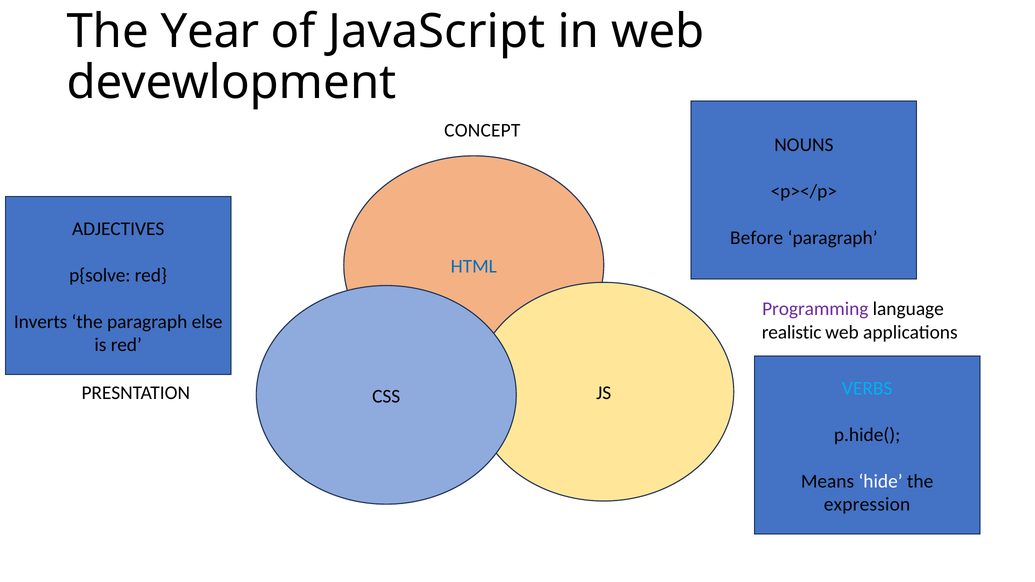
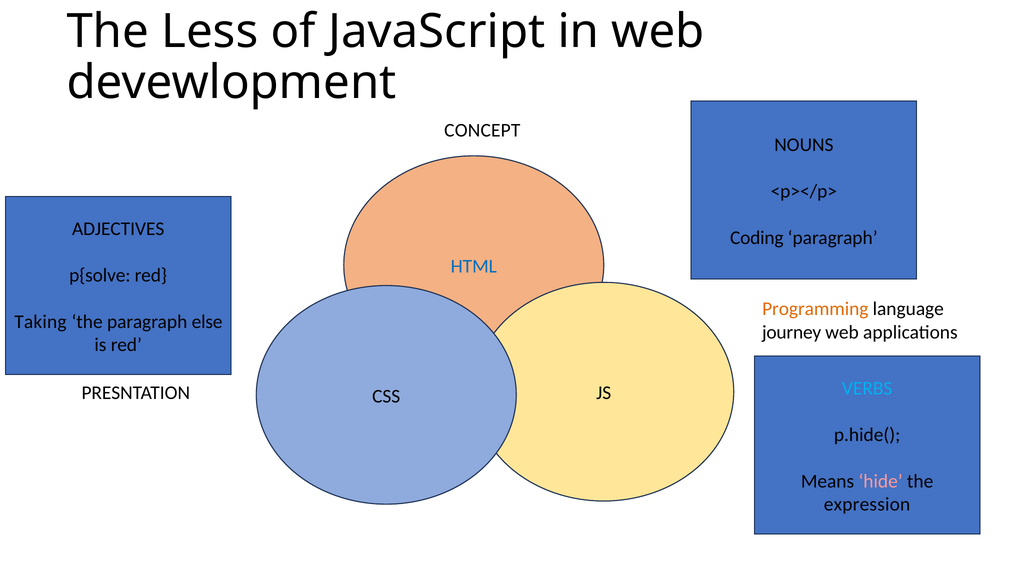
Year: Year -> Less
Before: Before -> Coding
Programming colour: purple -> orange
Inverts: Inverts -> Taking
realistic: realistic -> journey
hide colour: white -> pink
